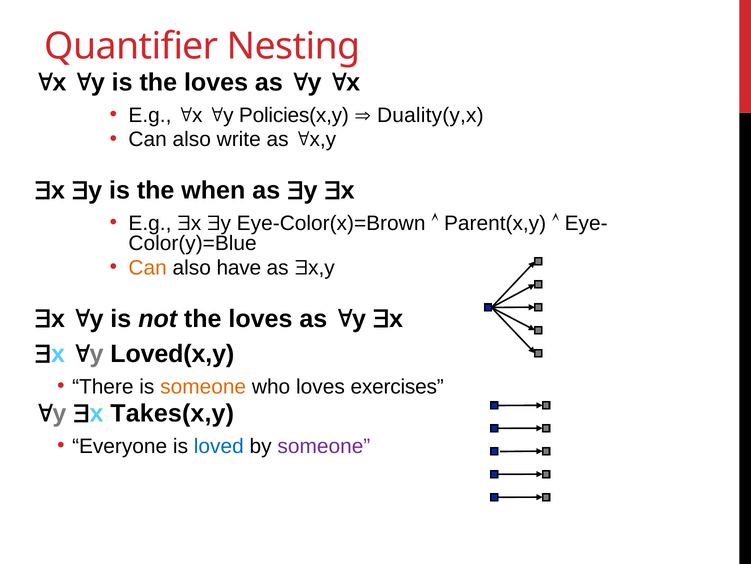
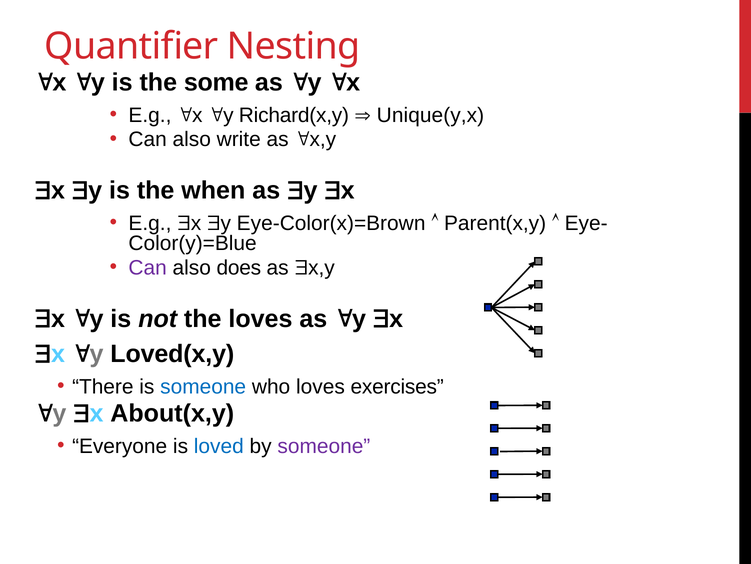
is the loves: loves -> some
Policies(x,y: Policies(x,y -> Richard(x,y
Duality(y,x: Duality(y,x -> Unique(y,x
Can at (148, 267) colour: orange -> purple
have: have -> does
someone at (203, 386) colour: orange -> blue
Takes(x,y: Takes(x,y -> About(x,y
